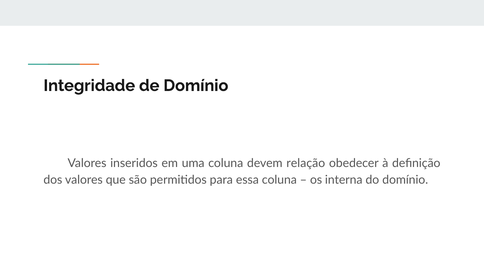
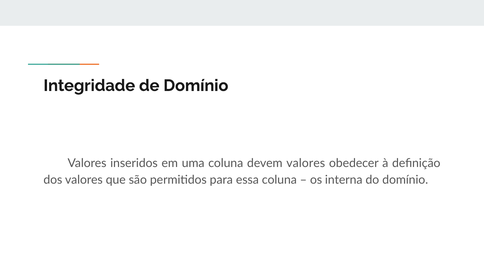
devem relação: relação -> valores
